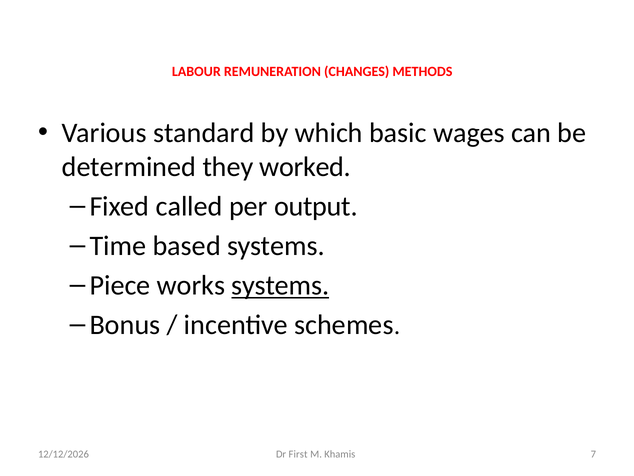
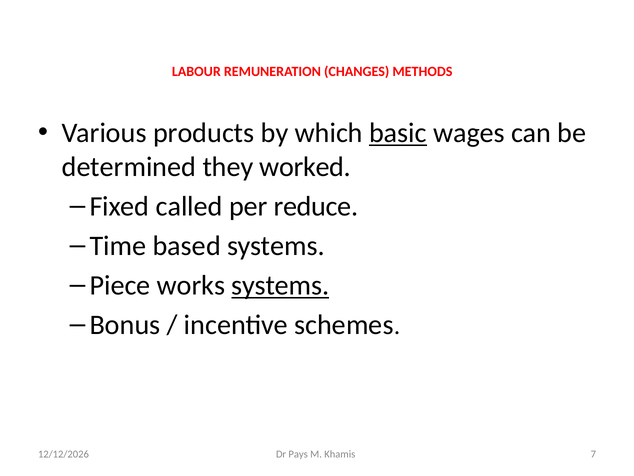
standard: standard -> products
basic underline: none -> present
output: output -> reduce
First: First -> Pays
